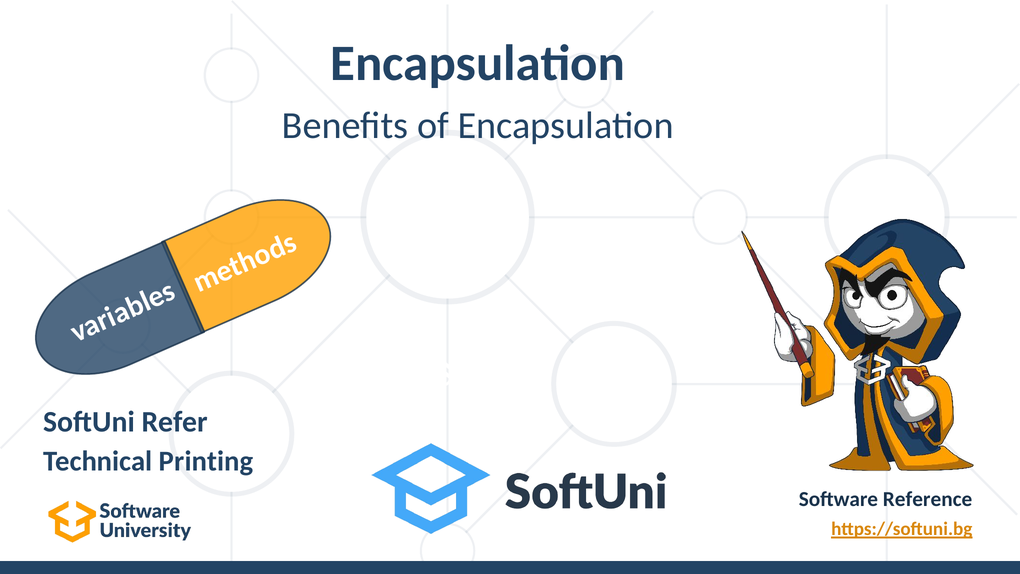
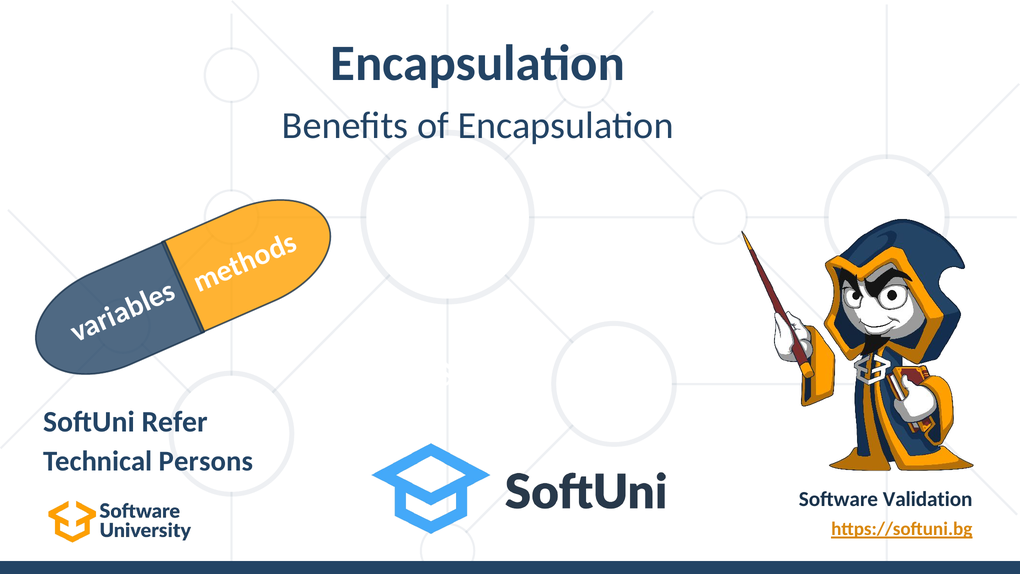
Printing: Printing -> Persons
Reference: Reference -> Validation
